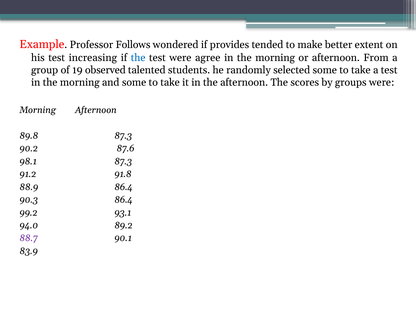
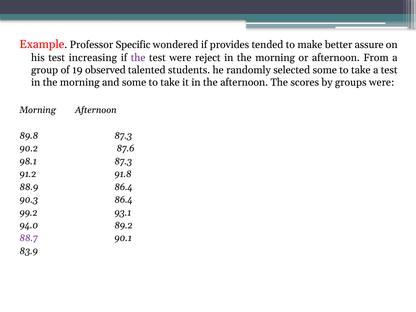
Follows: Follows -> Specific
extent: extent -> assure
the at (138, 58) colour: blue -> purple
agree: agree -> reject
